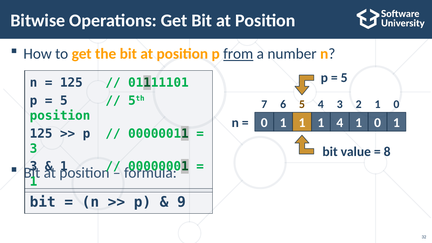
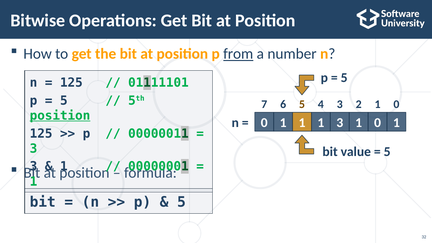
position at (60, 116) underline: none -> present
4 at (340, 123): 4 -> 3
8 at (387, 152): 8 -> 5
9 at (181, 202): 9 -> 5
